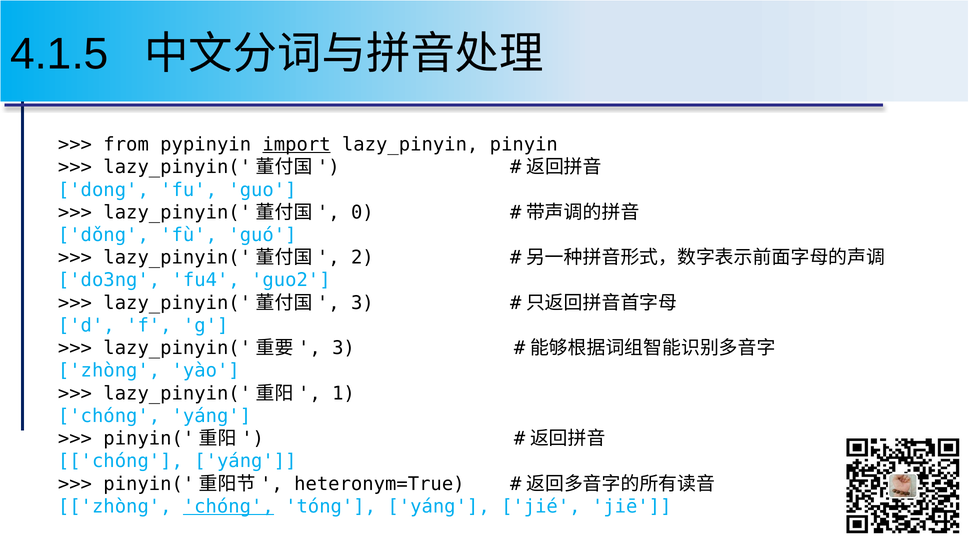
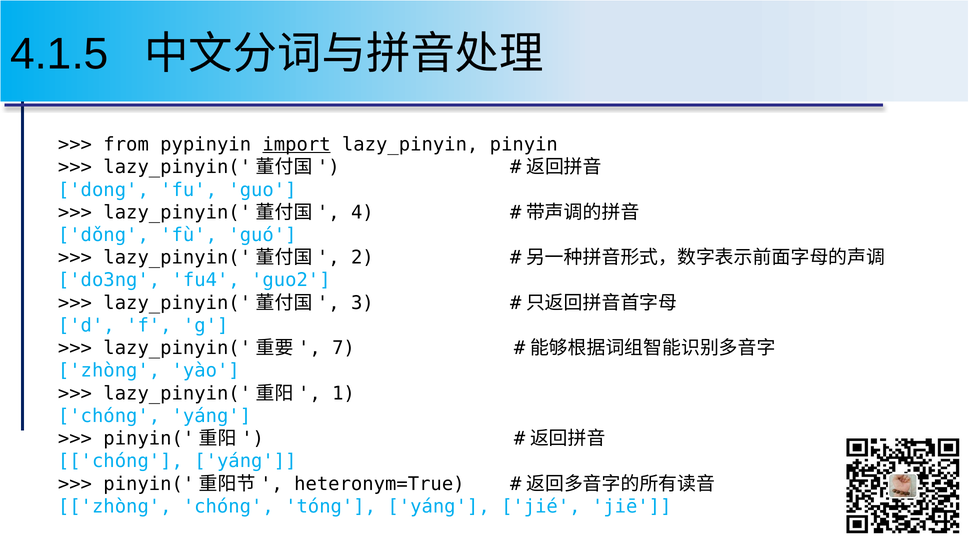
0: 0 -> 4
3 at (343, 348): 3 -> 7
chóng at (228, 507) underline: present -> none
